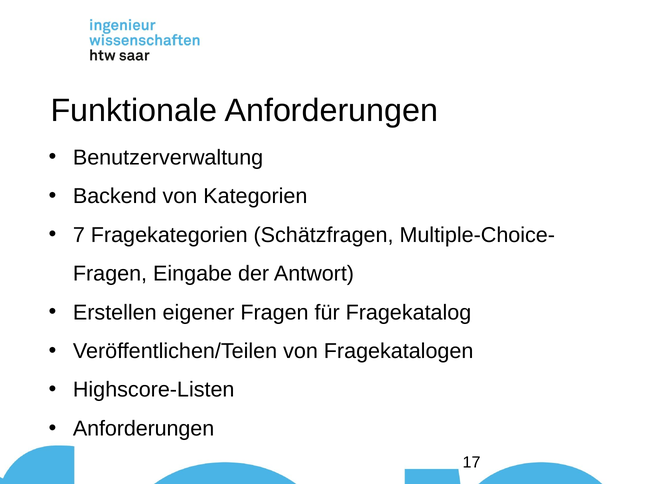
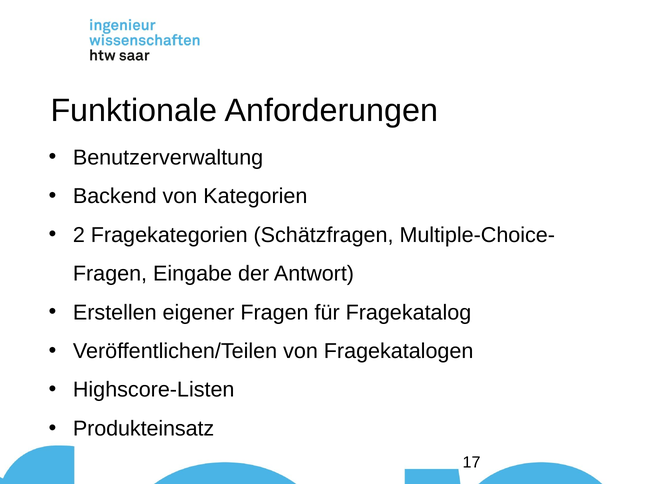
7: 7 -> 2
Anforderungen at (144, 429): Anforderungen -> Produkteinsatz
